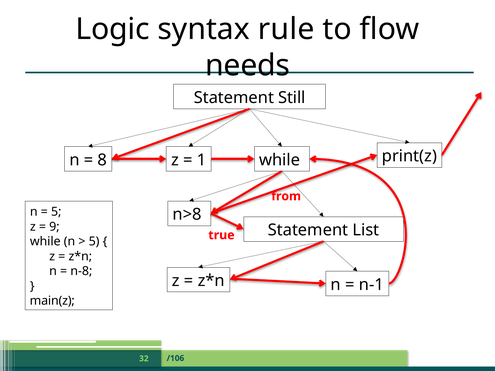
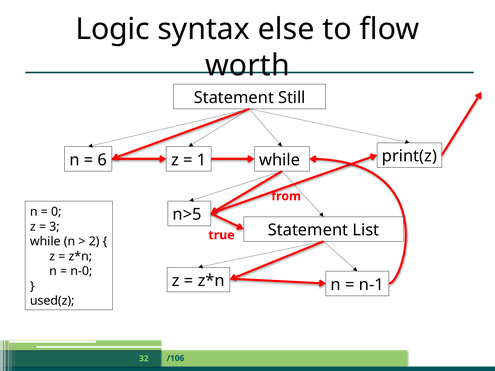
rule: rule -> else
needs: needs -> worth
8: 8 -> 6
5 at (56, 212): 5 -> 0
n>8: n>8 -> n>5
9: 9 -> 3
5 at (94, 242): 5 -> 2
n-8: n-8 -> n-0
main(z: main(z -> used(z
